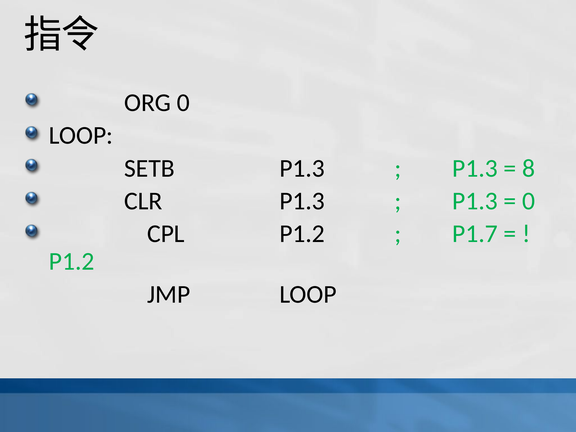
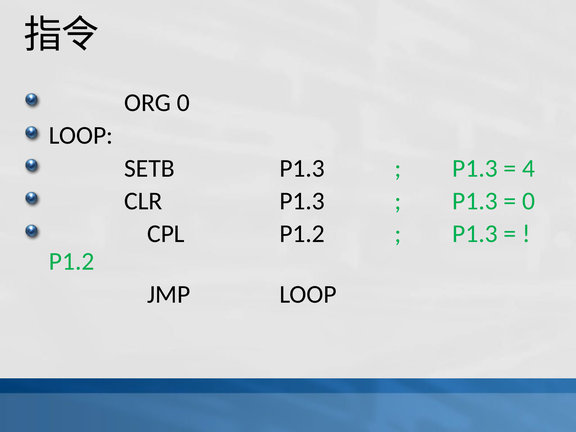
8: 8 -> 4
P1.7 at (475, 234): P1.7 -> P1.3
